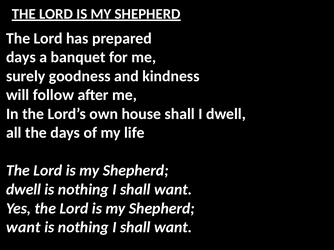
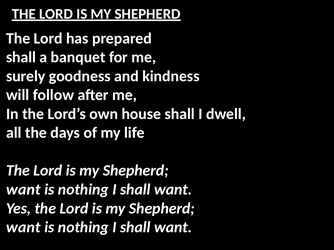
days at (21, 57): days -> shall
dwell at (23, 190): dwell -> want
